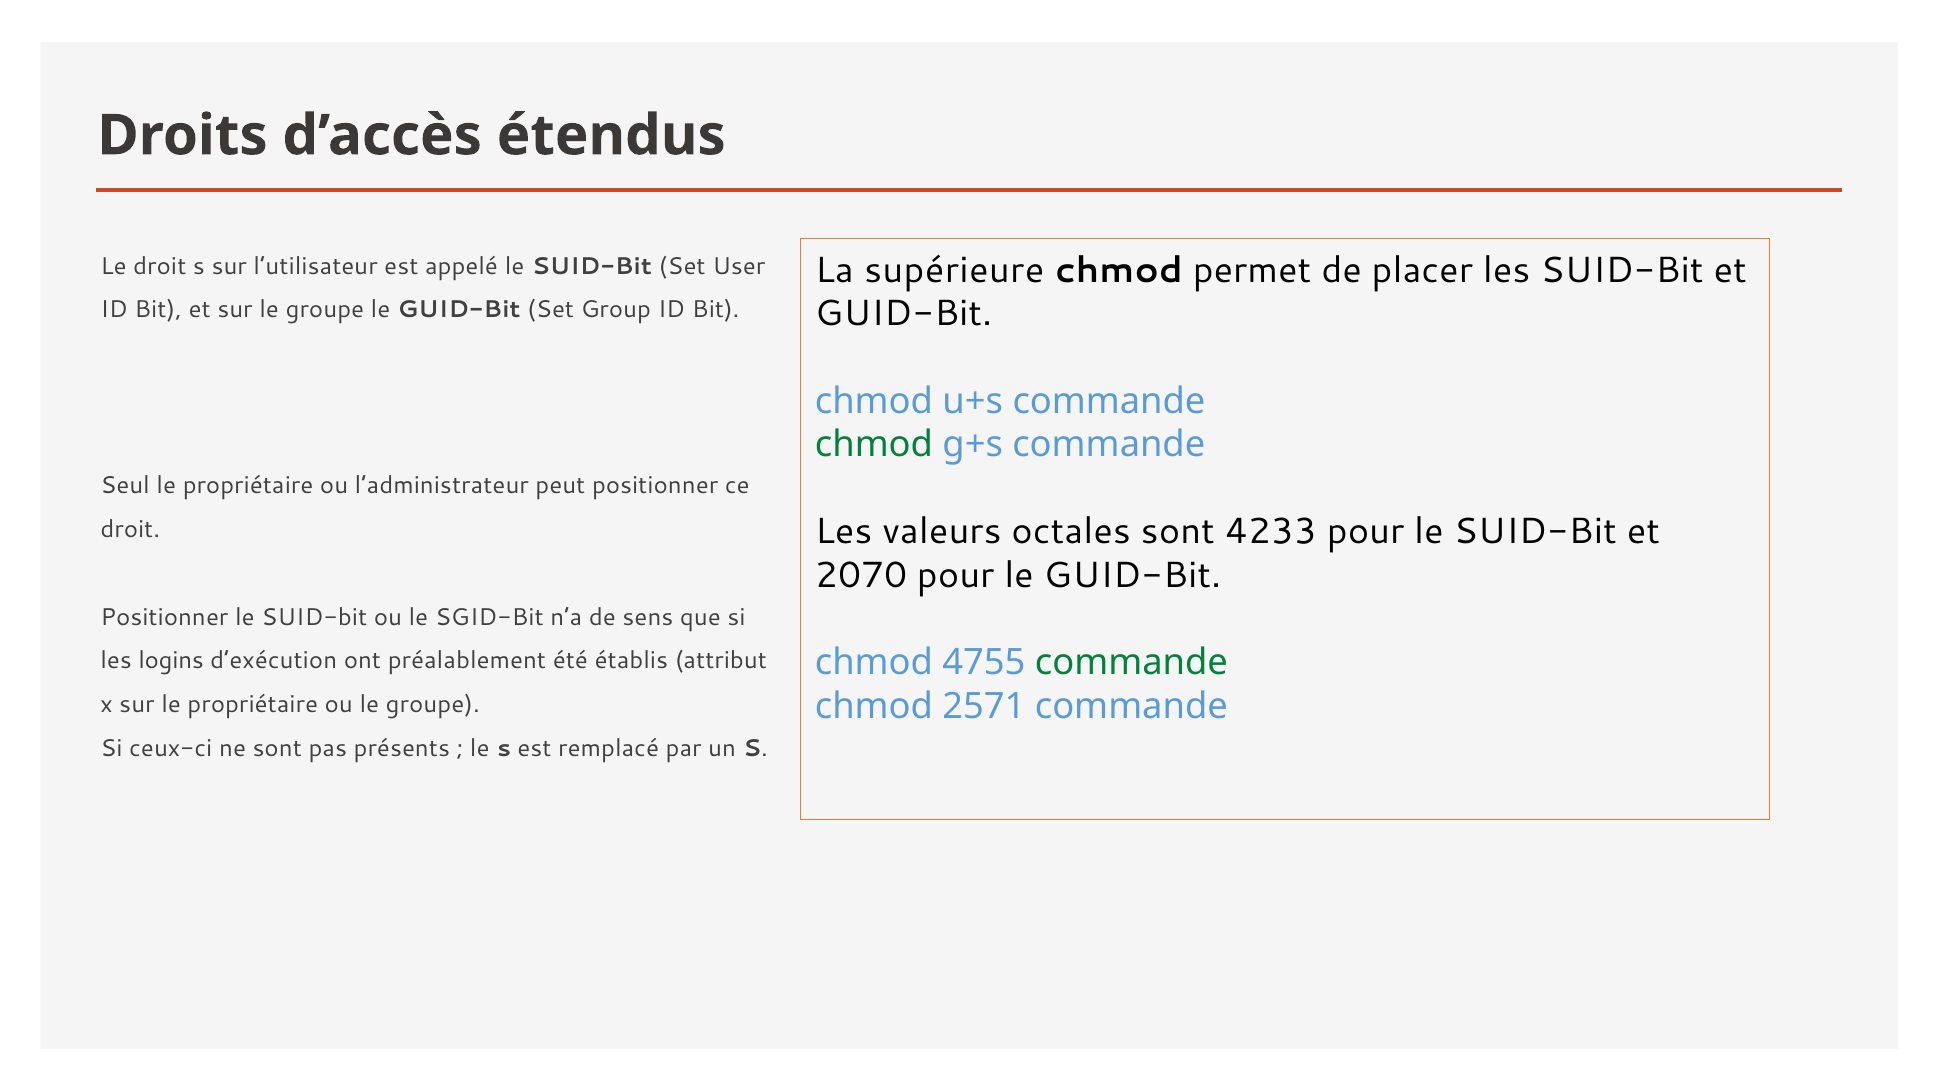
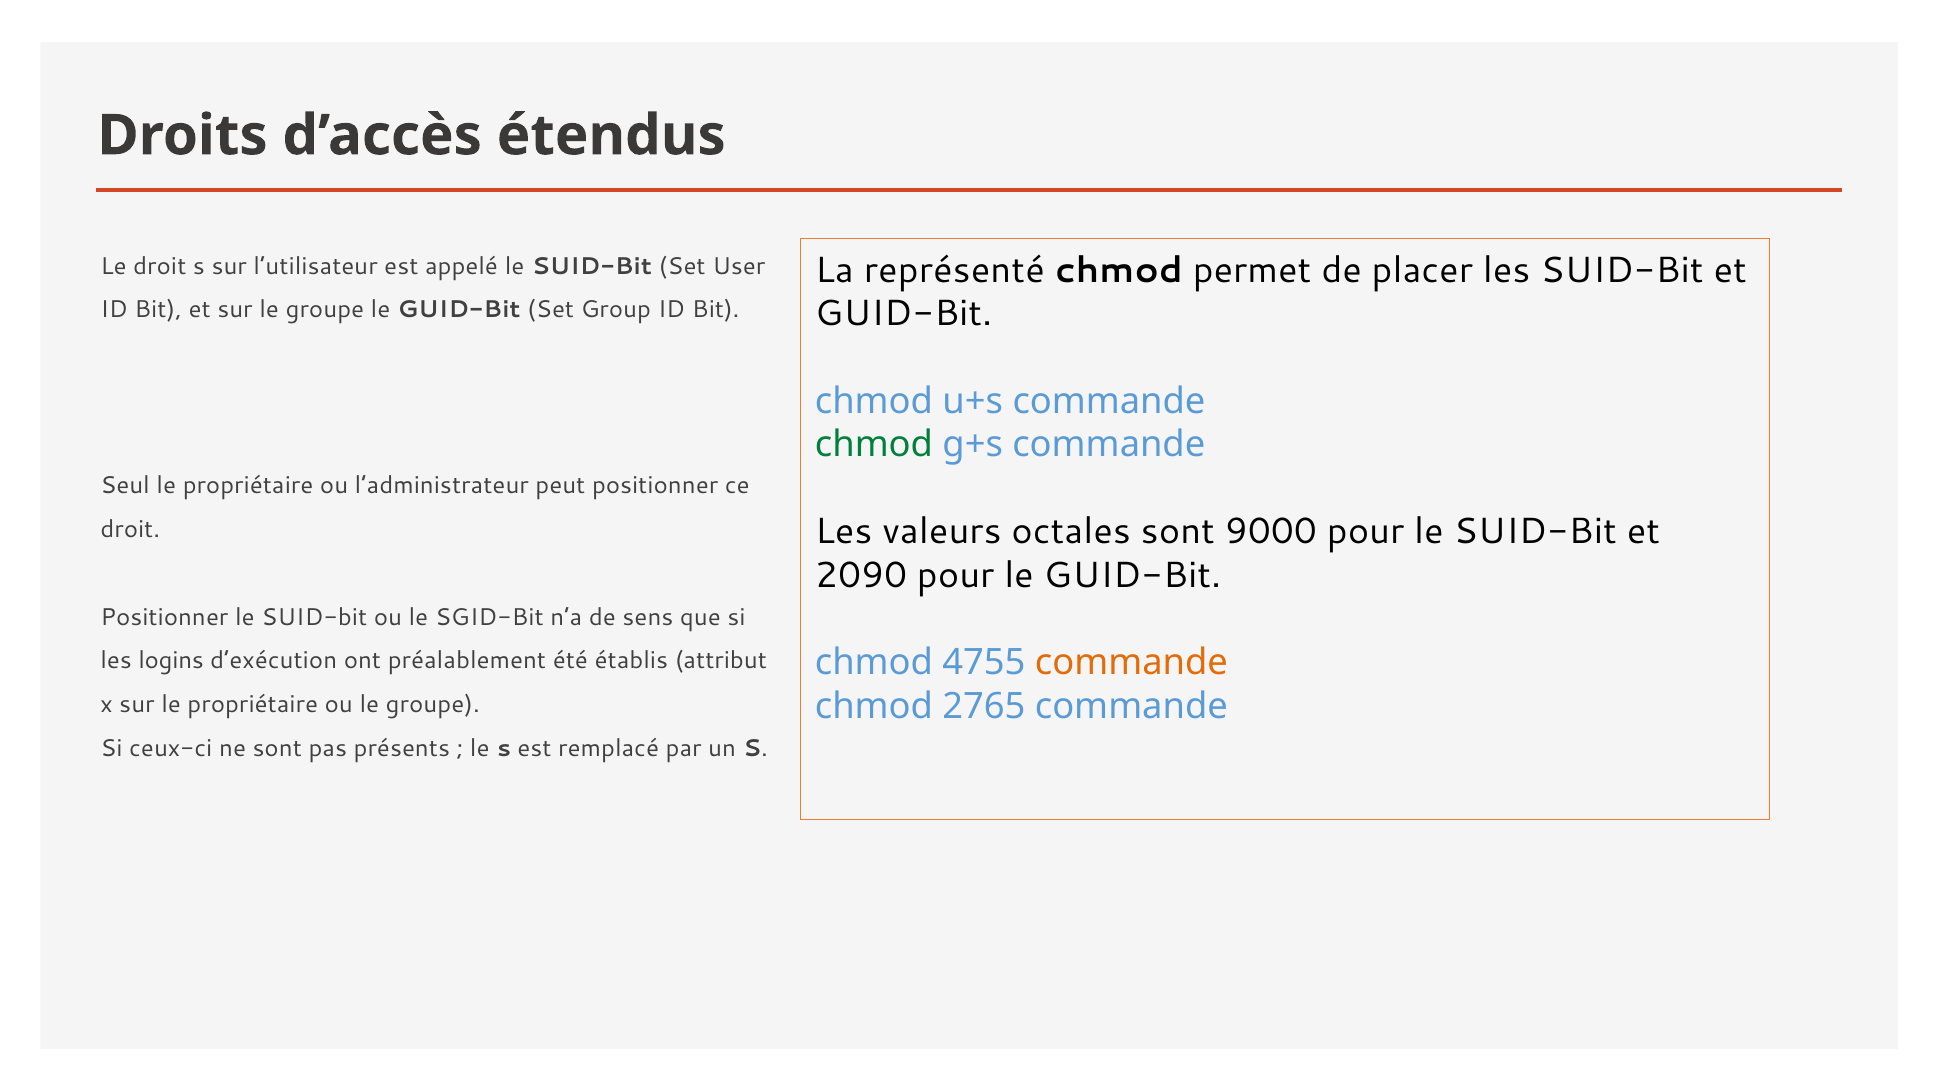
supérieure: supérieure -> représenté
4233: 4233 -> 9000
2070: 2070 -> 2090
commande at (1131, 663) colour: green -> orange
2571: 2571 -> 2765
